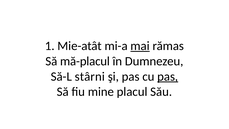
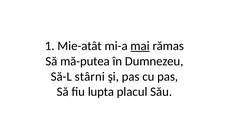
mă-placul: mă-placul -> mă-putea
pas at (168, 76) underline: present -> none
mine: mine -> lupta
